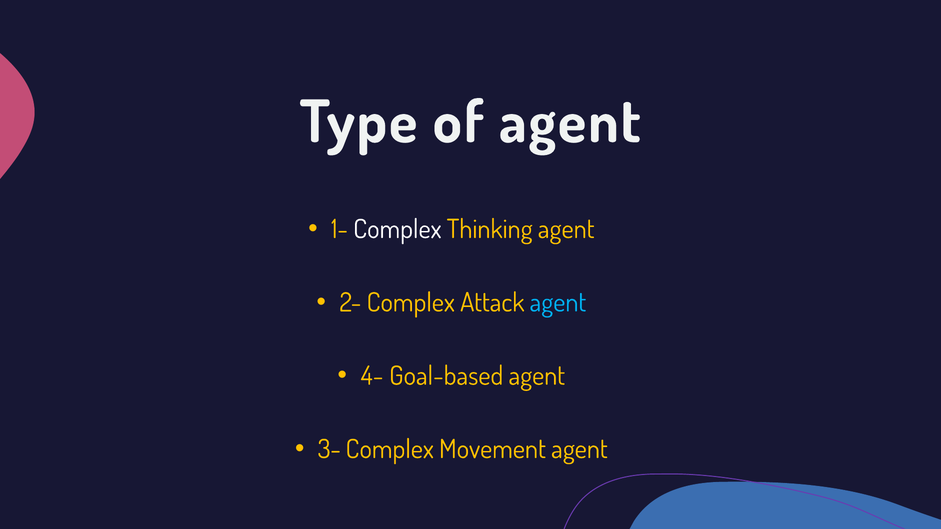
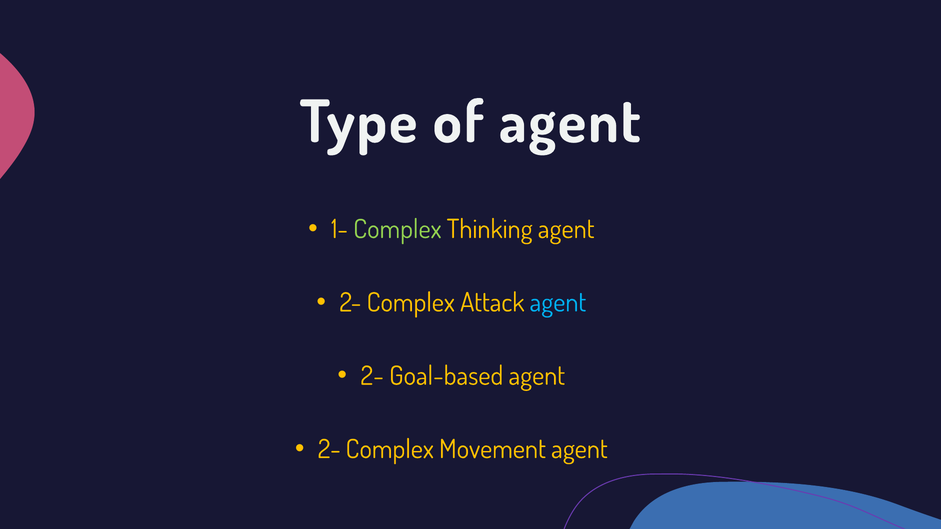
Complex at (397, 229) colour: white -> light green
4- at (372, 376): 4- -> 2-
3- at (329, 450): 3- -> 2-
